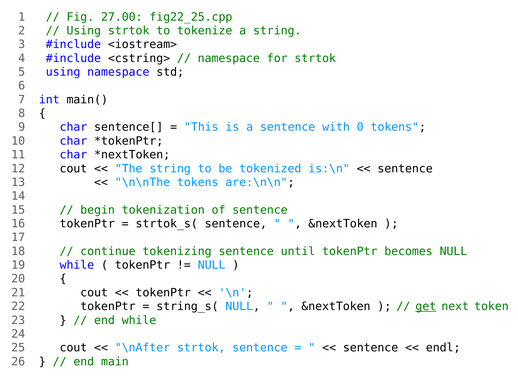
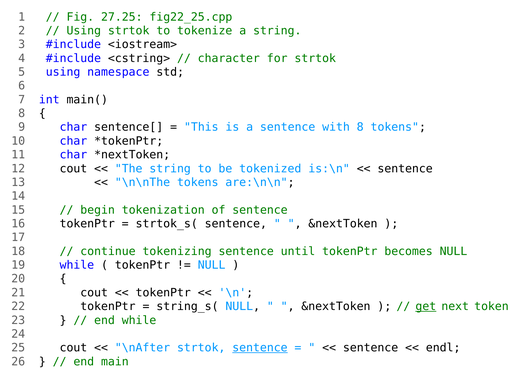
27.00: 27.00 -> 27.25
namespace at (229, 58): namespace -> character
0: 0 -> 8
sentence at (260, 348) underline: none -> present
